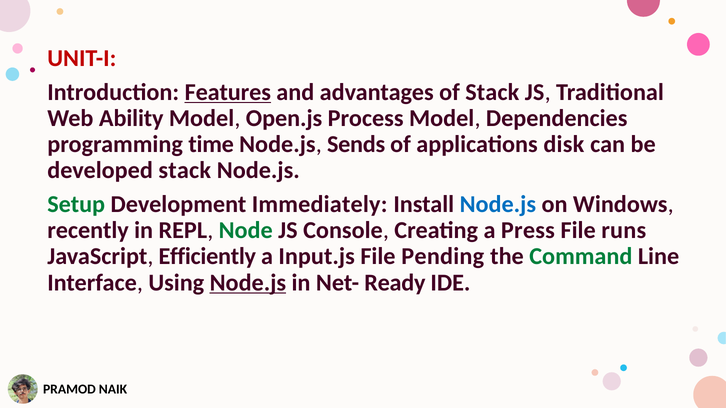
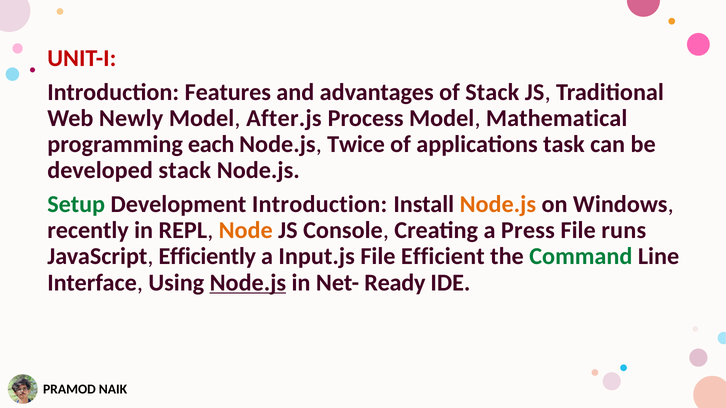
Features underline: present -> none
Ability: Ability -> Newly
Open.js: Open.js -> After.js
Dependencies: Dependencies -> Mathematical
time: time -> each
Sends: Sends -> Twice
disk: disk -> task
Development Immediately: Immediately -> Introduction
Node.js at (498, 204) colour: blue -> orange
Node colour: green -> orange
Pending: Pending -> Efficient
